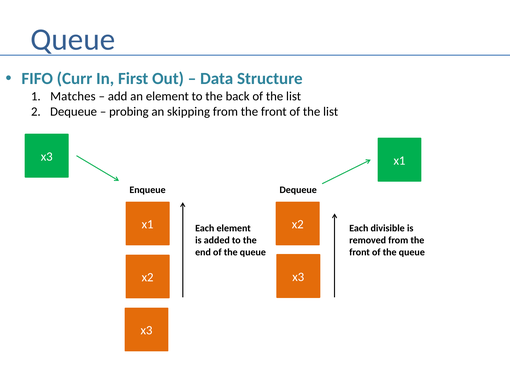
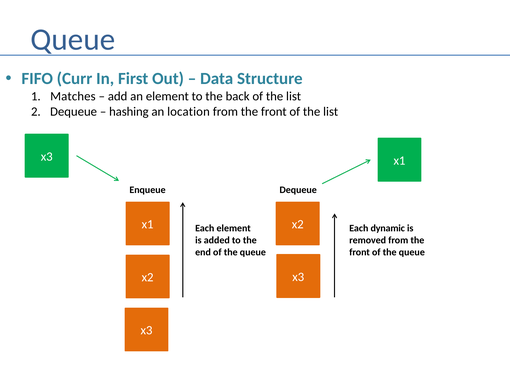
probing: probing -> hashing
skipping: skipping -> location
divisible: divisible -> dynamic
